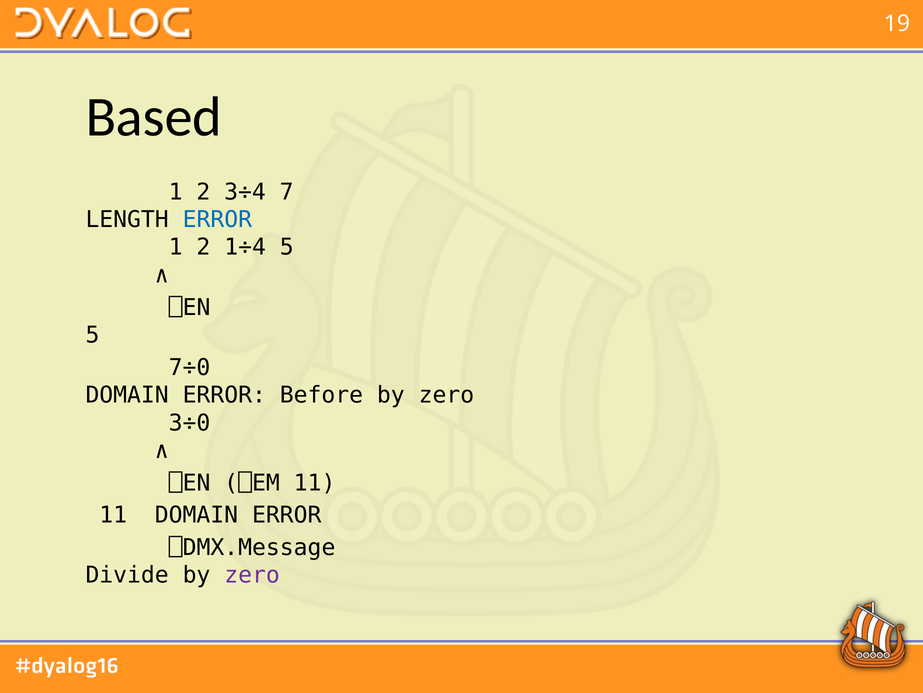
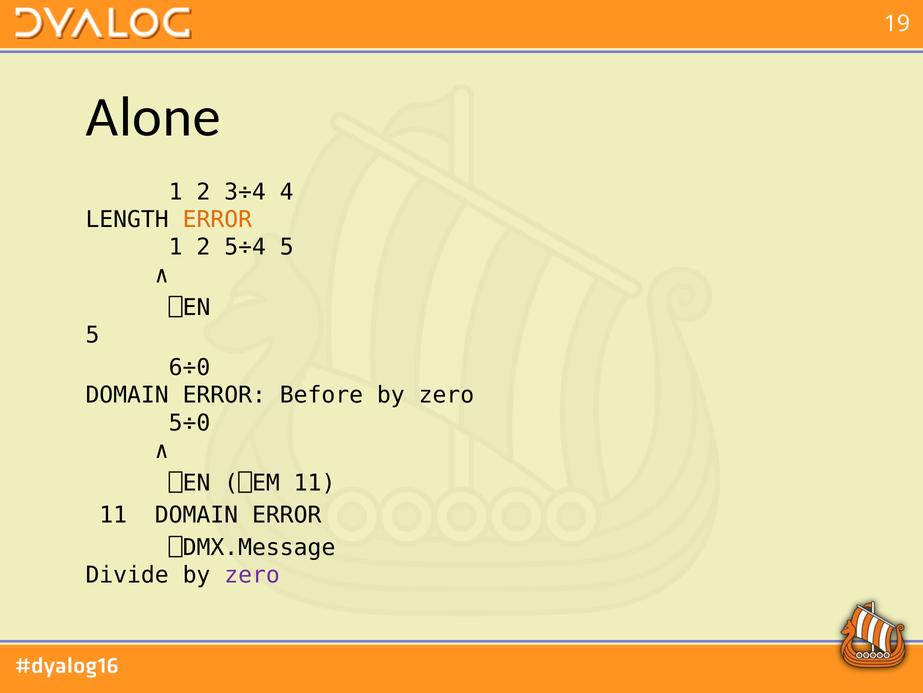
Based: Based -> Alone
7: 7 -> 4
ERROR at (217, 219) colour: blue -> orange
1÷4: 1÷4 -> 5÷4
7÷0: 7÷0 -> 6÷0
3÷0: 3÷0 -> 5÷0
